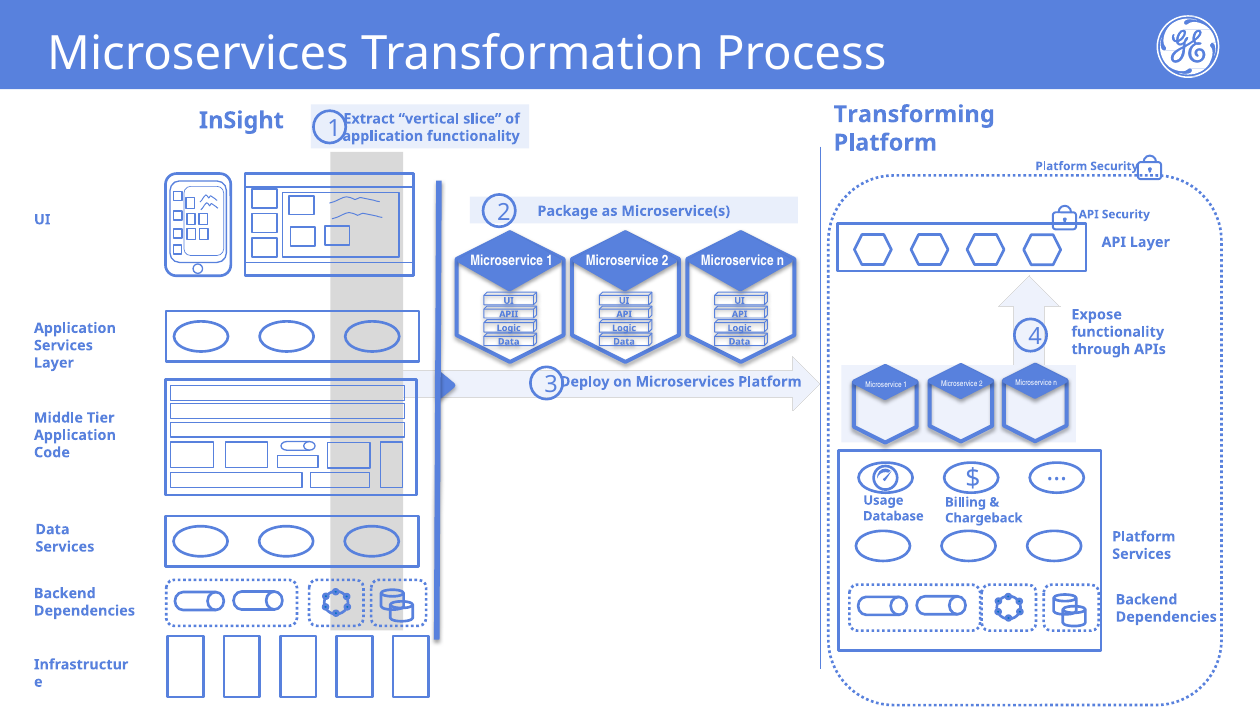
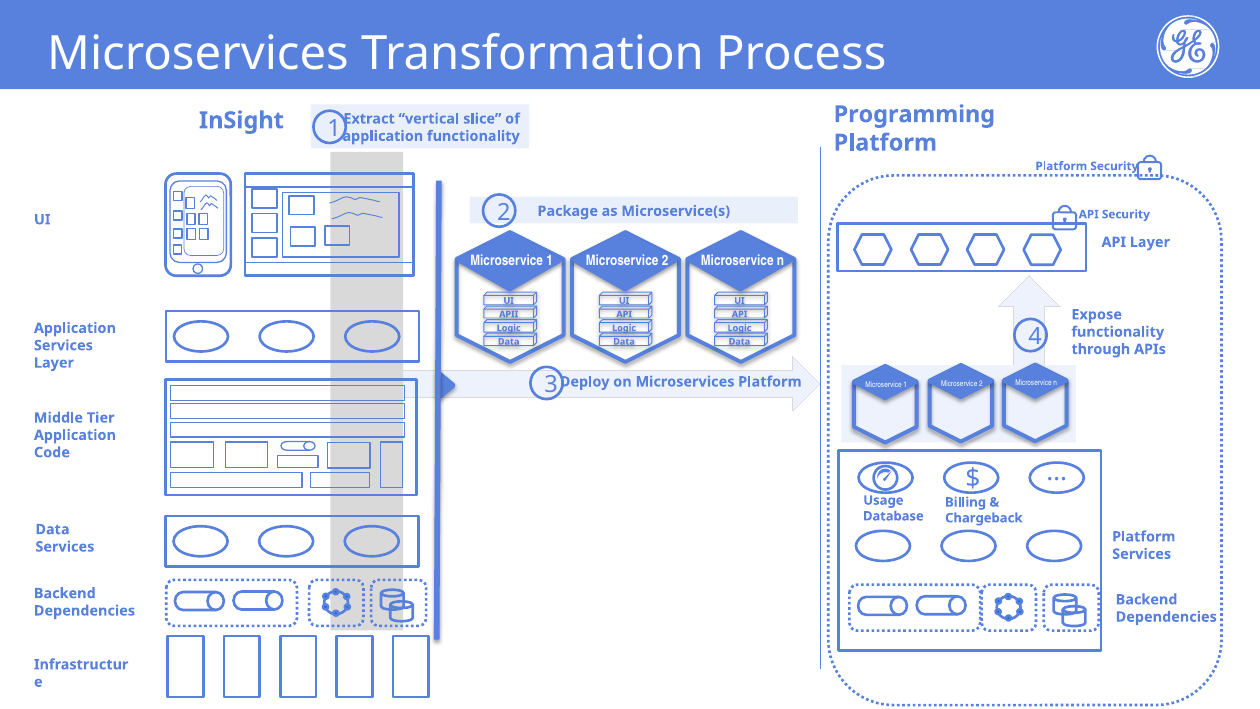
Transforming: Transforming -> Programming
